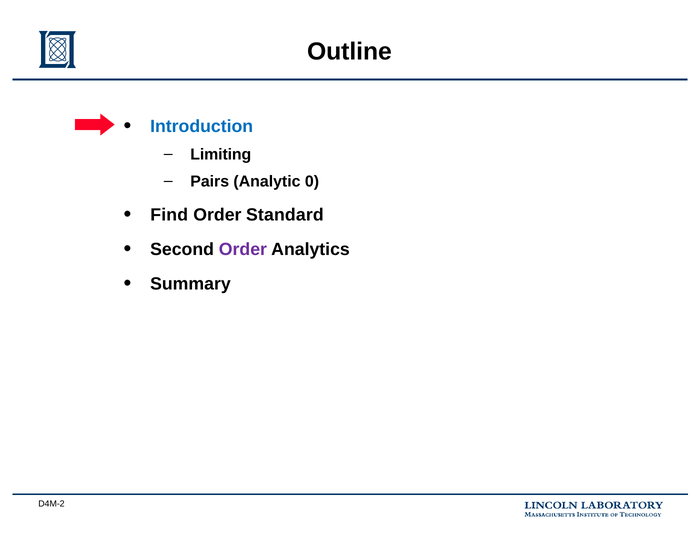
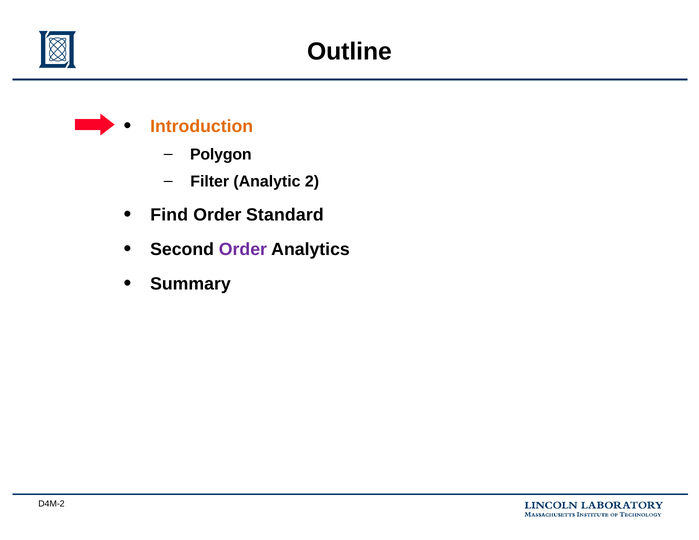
Introduction colour: blue -> orange
Limiting: Limiting -> Polygon
Pairs: Pairs -> Filter
0: 0 -> 2
